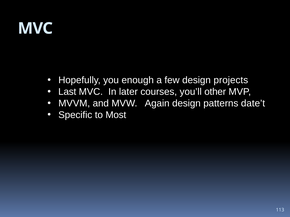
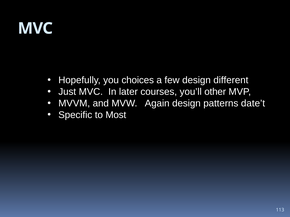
enough: enough -> choices
projects: projects -> different
Last: Last -> Just
